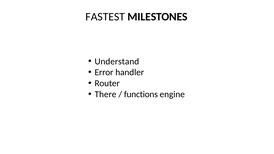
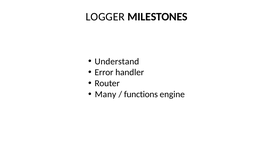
FASTEST: FASTEST -> LOGGER
There: There -> Many
